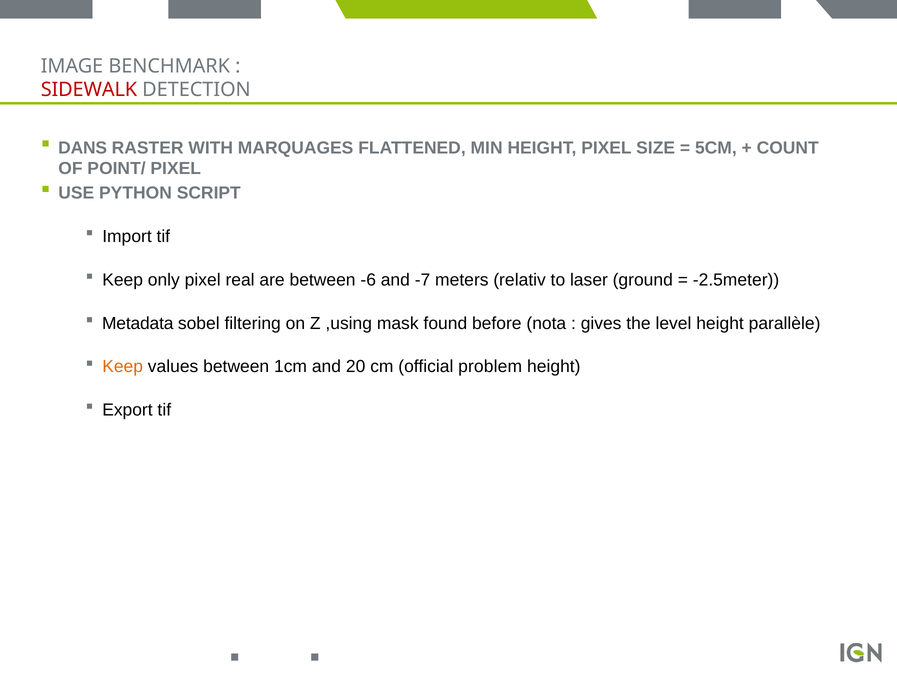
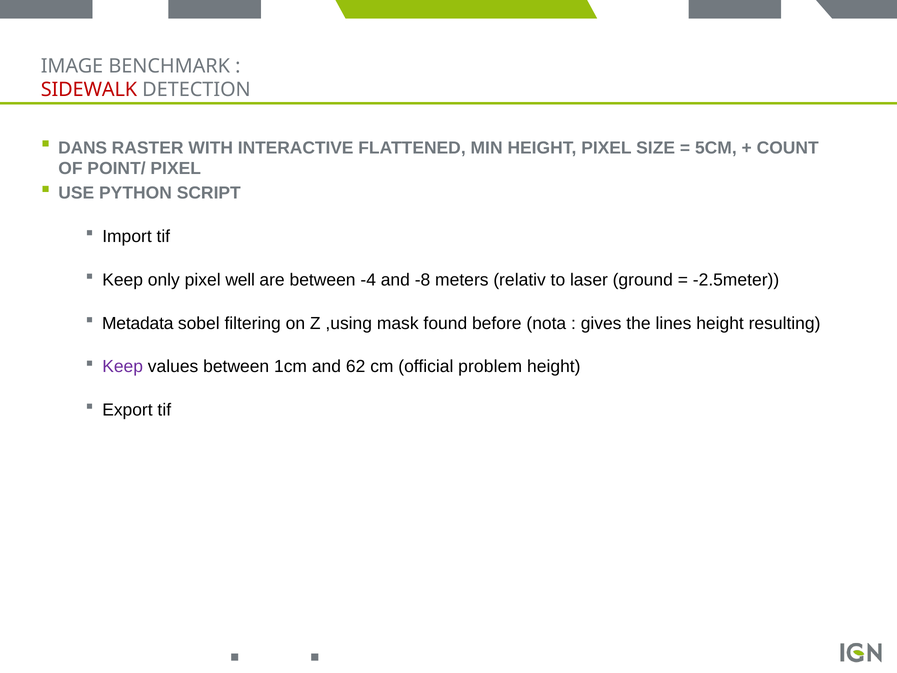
MARQUAGES: MARQUAGES -> INTERACTIVE
real: real -> well
-6: -6 -> -4
-7: -7 -> -8
level: level -> lines
parallèle: parallèle -> resulting
Keep at (123, 367) colour: orange -> purple
20: 20 -> 62
